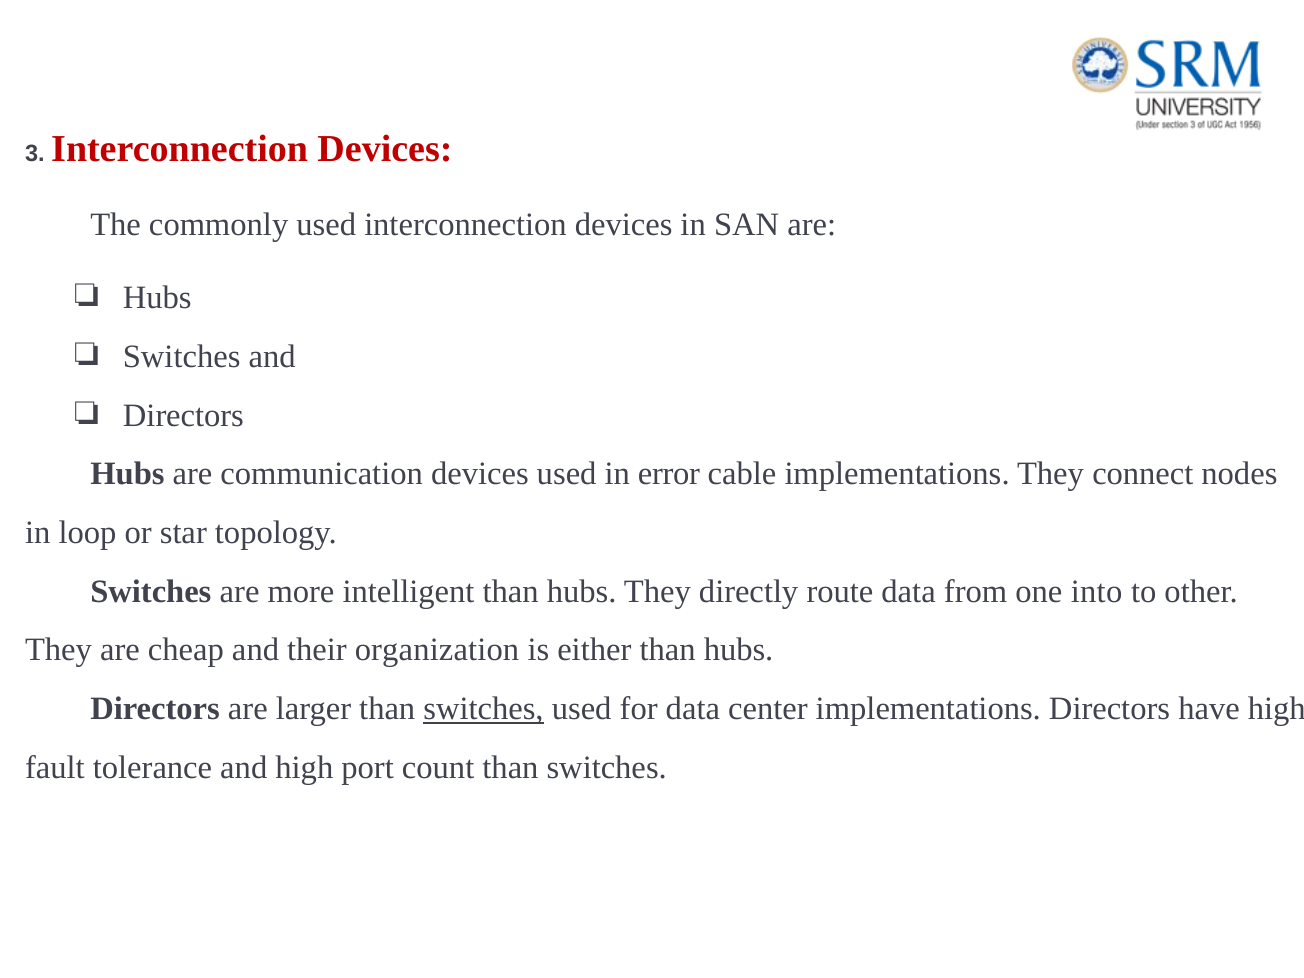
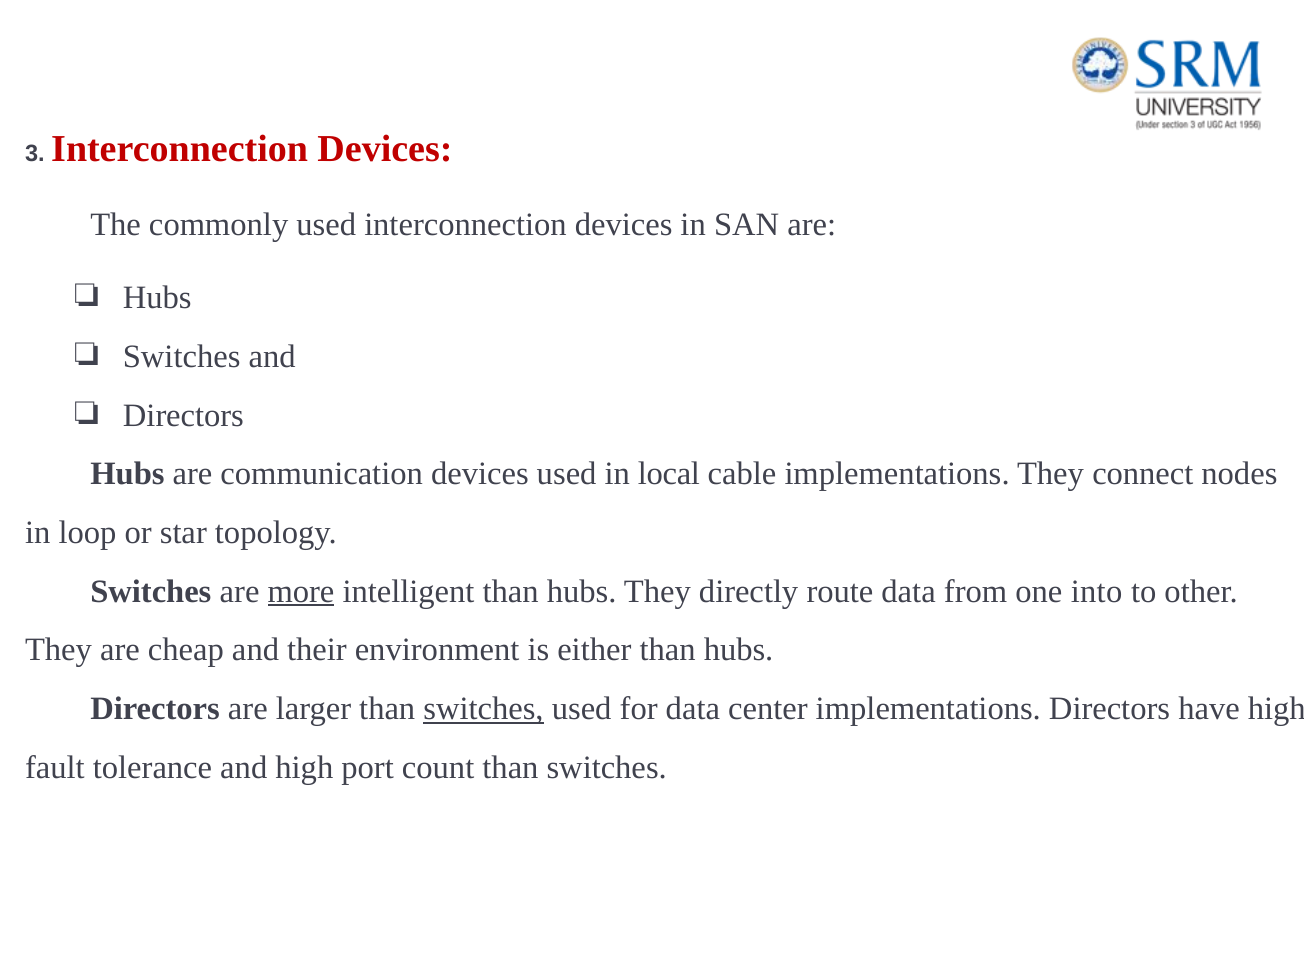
error: error -> local
more underline: none -> present
organization: organization -> environment
